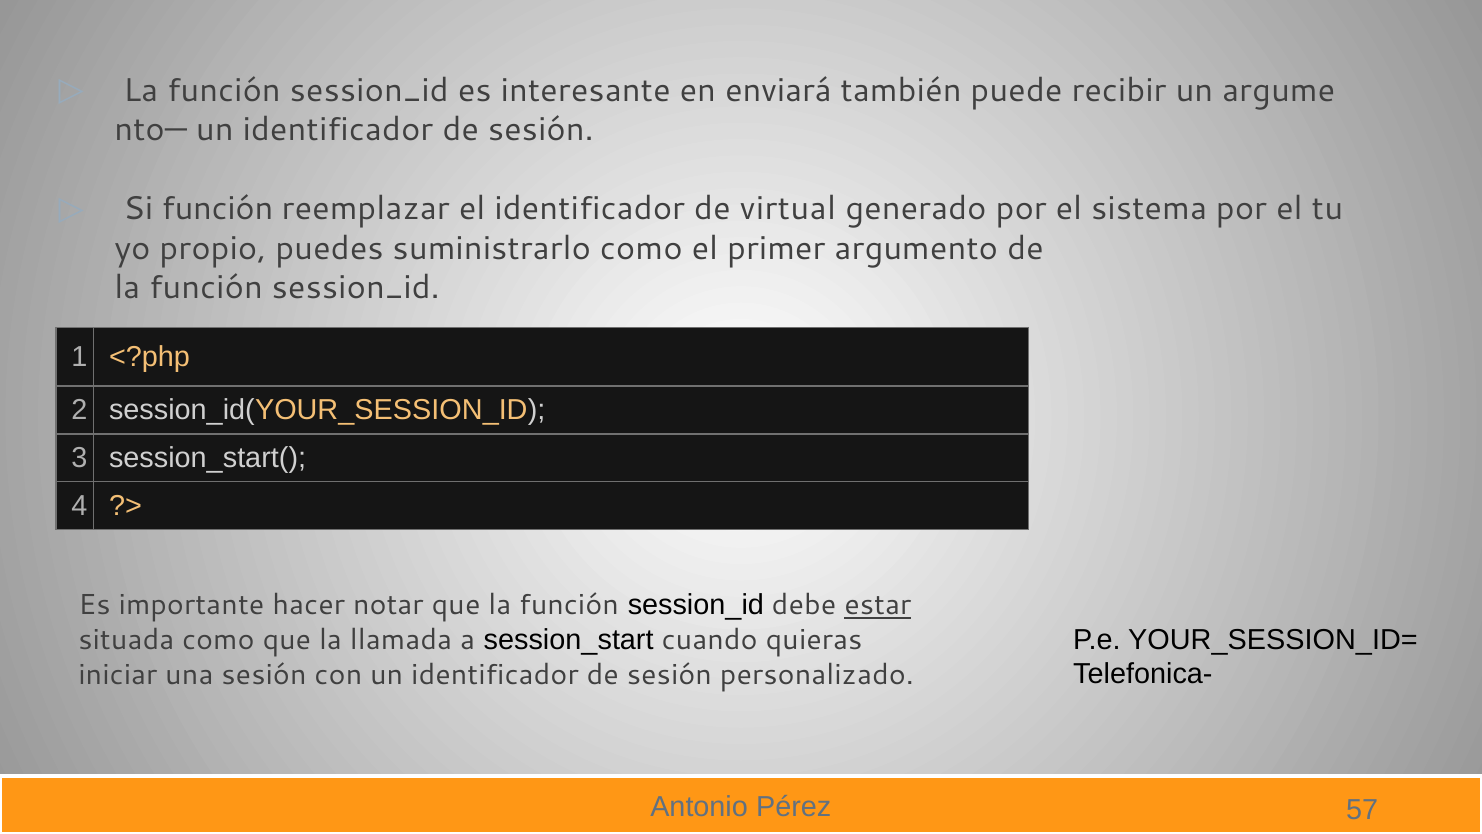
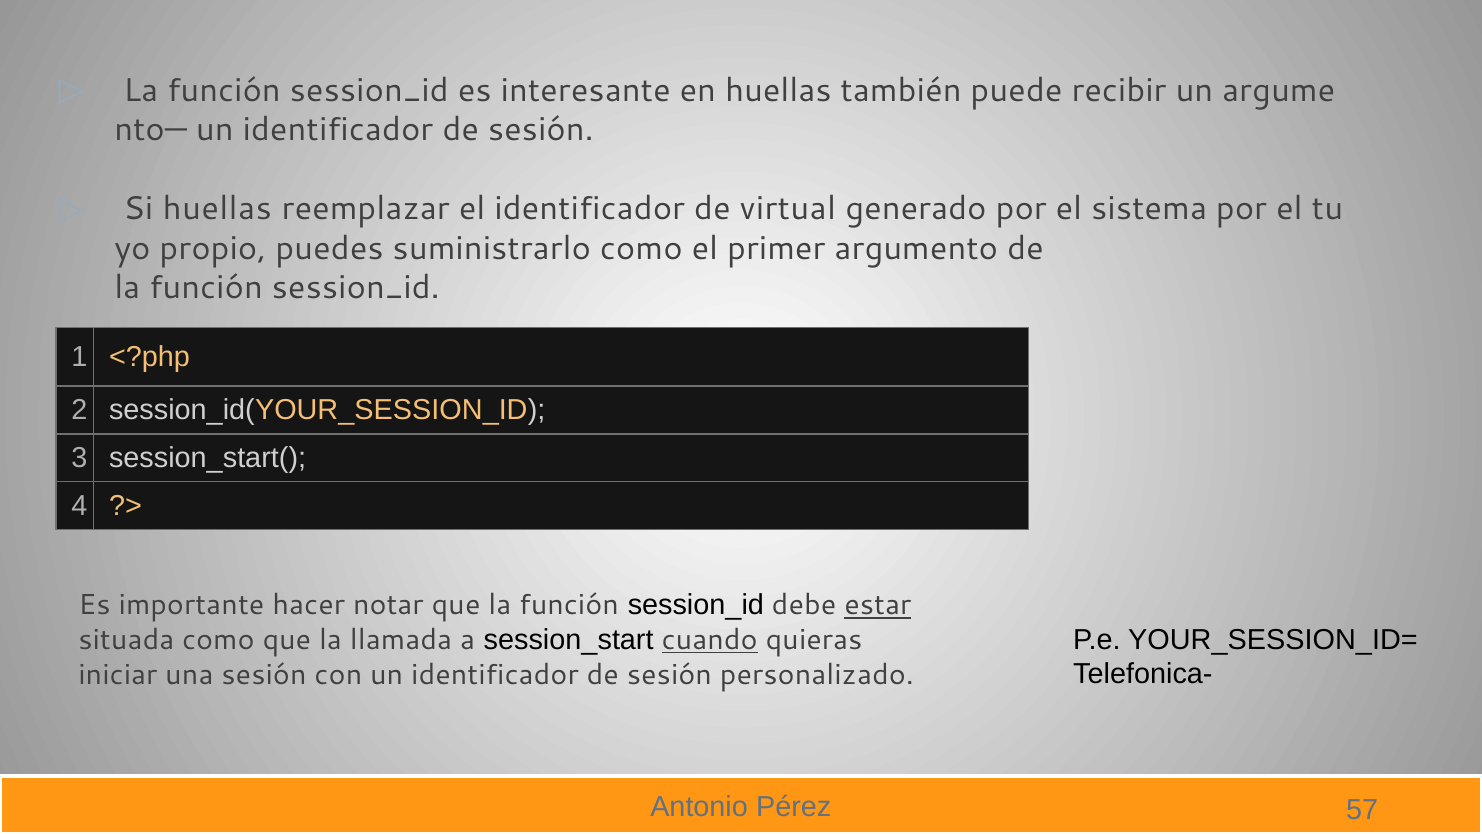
en enviará: enviará -> huellas
Si función: función -> huellas
cuando underline: none -> present
